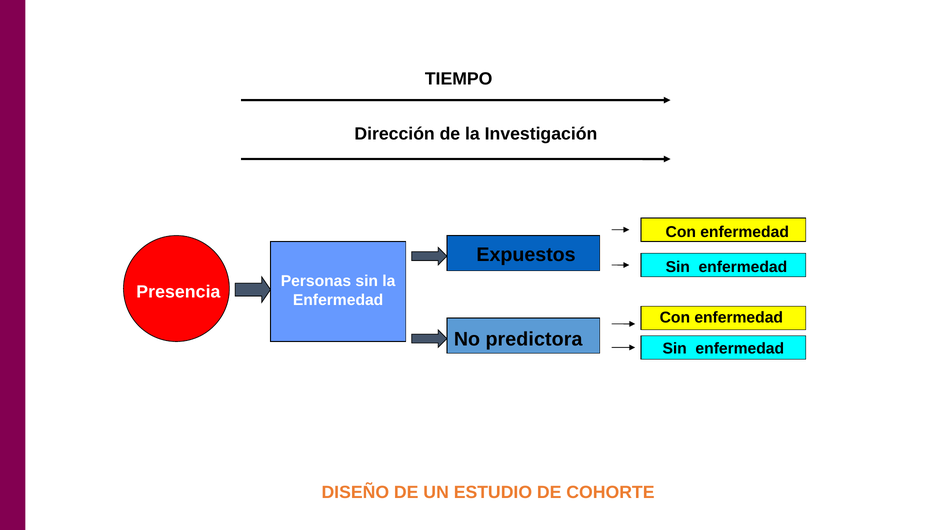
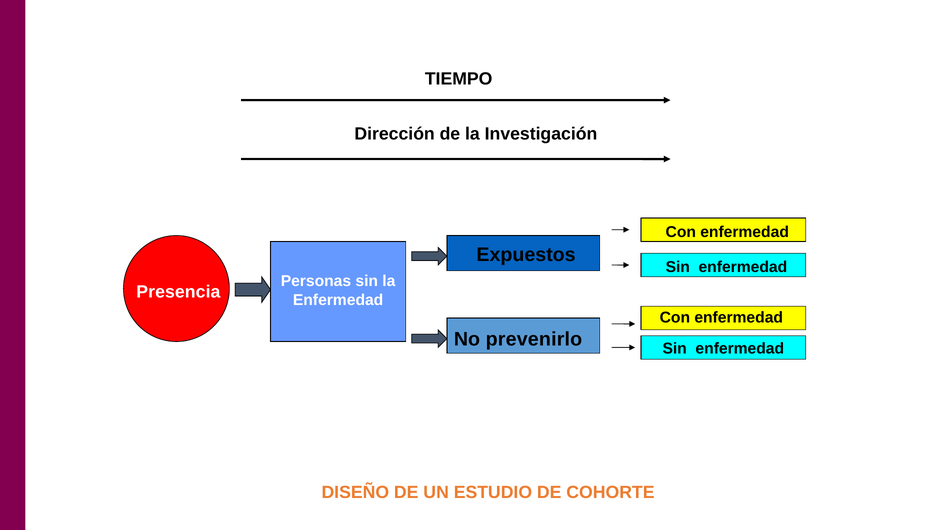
predictora: predictora -> prevenirlo
